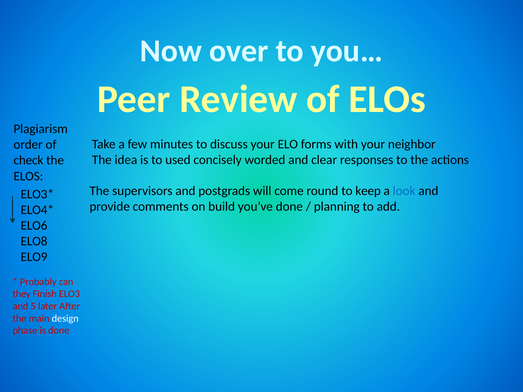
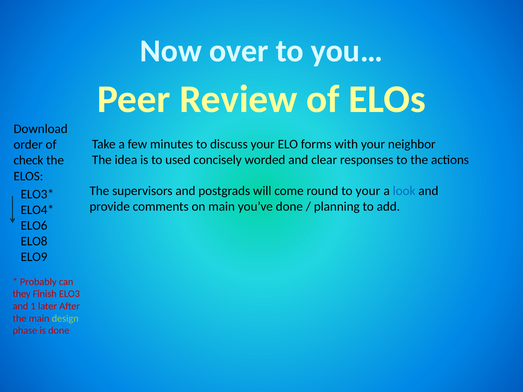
Plagiarism: Plagiarism -> Download
to keep: keep -> your
on build: build -> main
5: 5 -> 1
design colour: white -> light green
